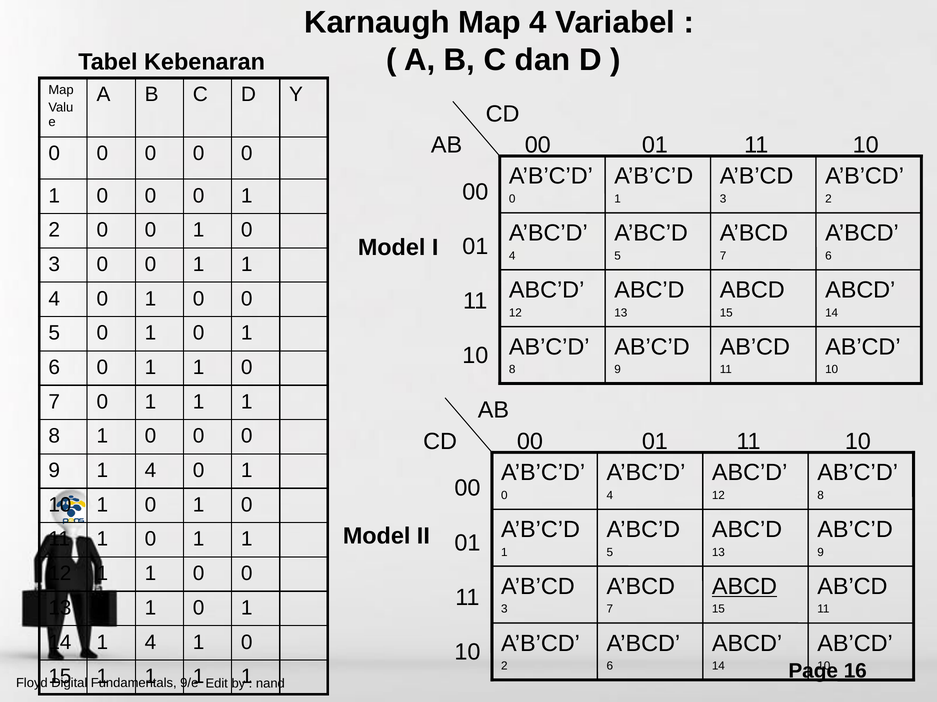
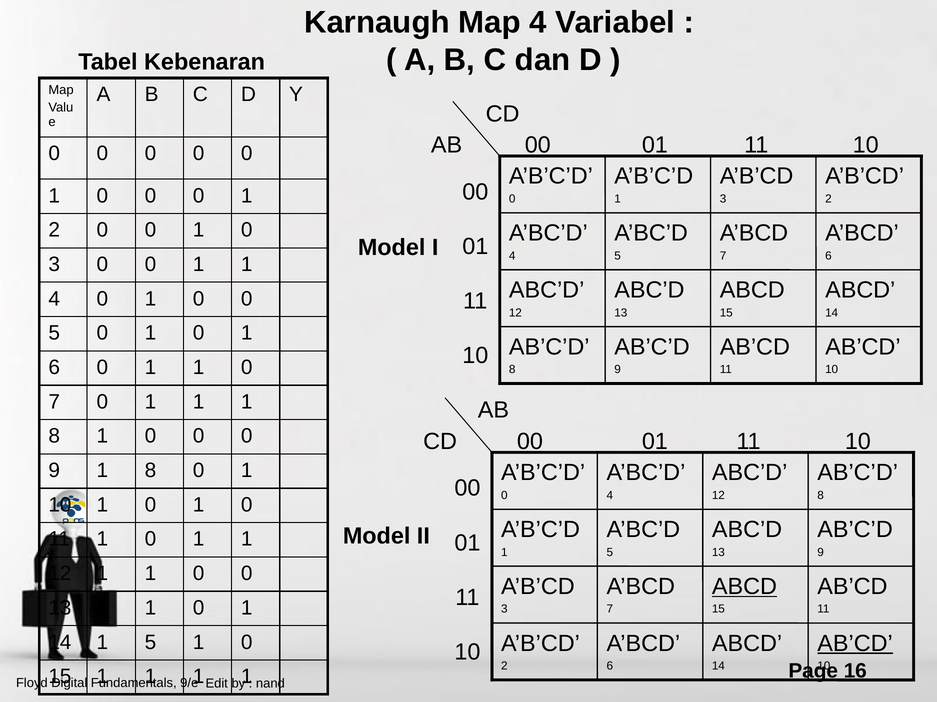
9 1 4: 4 -> 8
14 1 4: 4 -> 5
AB’CD at (855, 644) underline: none -> present
